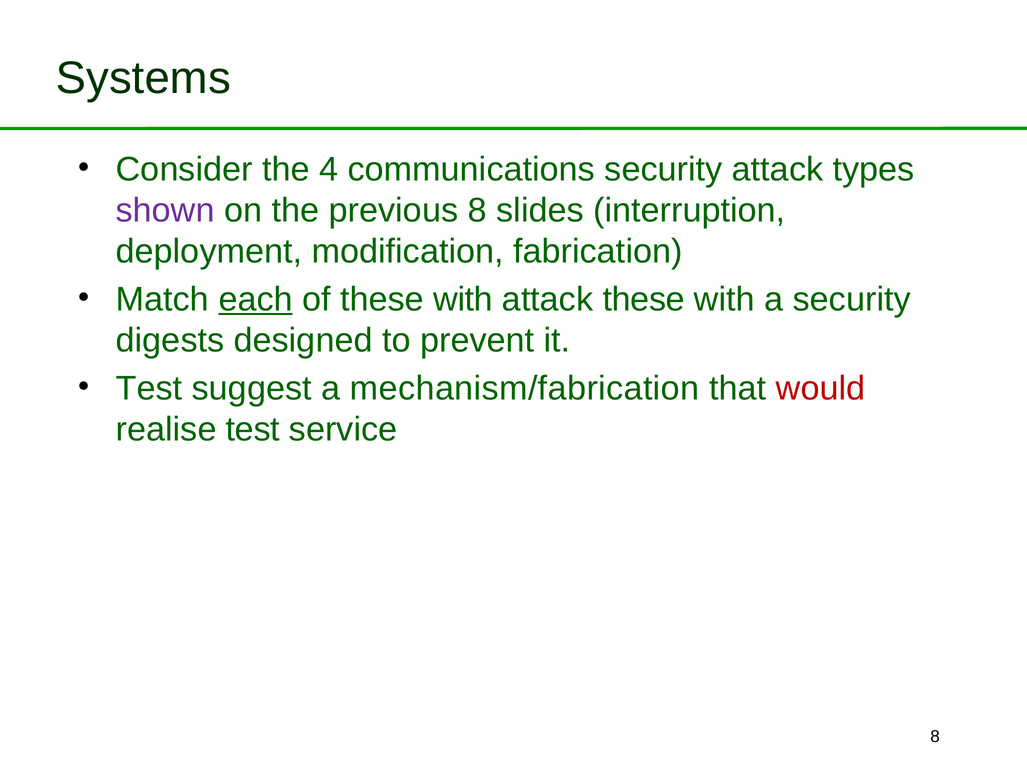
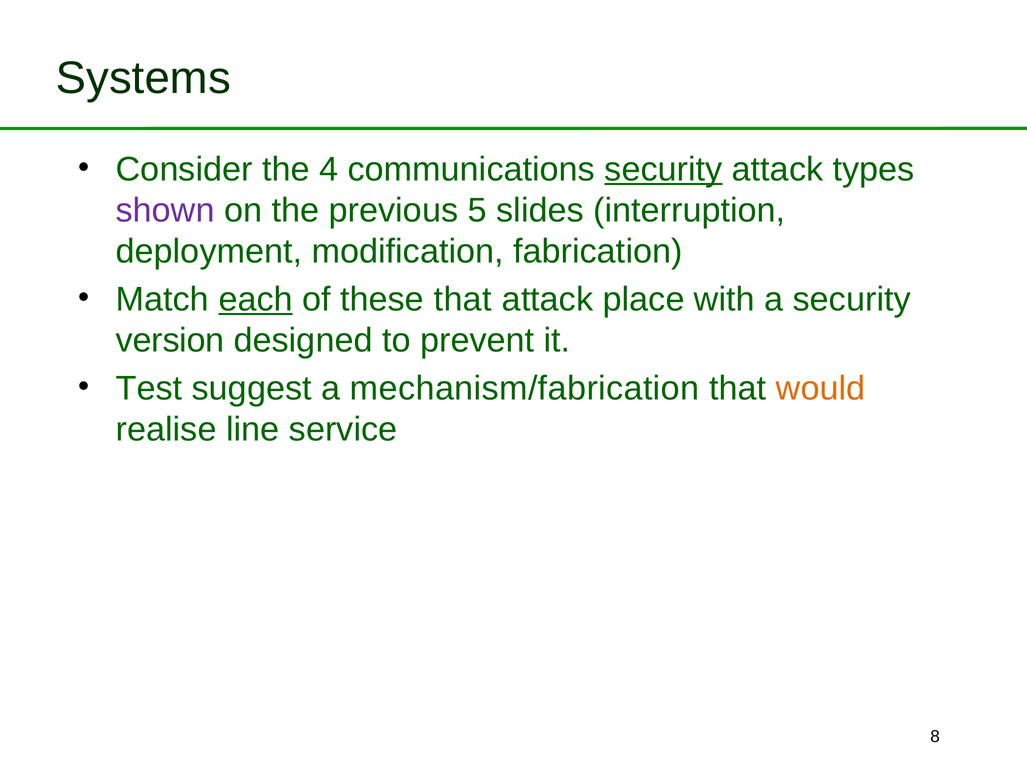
security at (663, 169) underline: none -> present
previous 8: 8 -> 5
of these with: with -> that
attack these: these -> place
digests: digests -> version
would colour: red -> orange
realise test: test -> line
